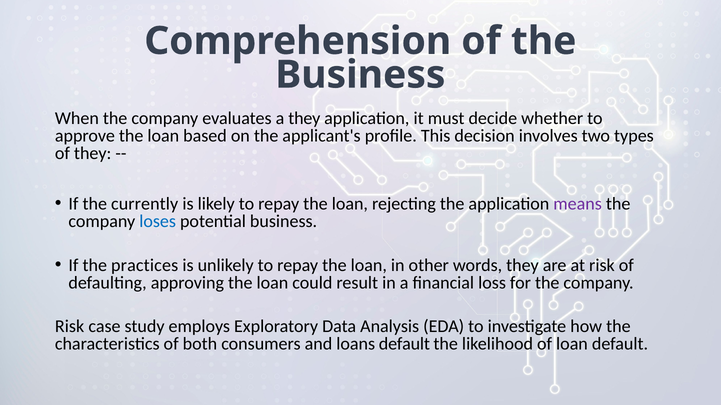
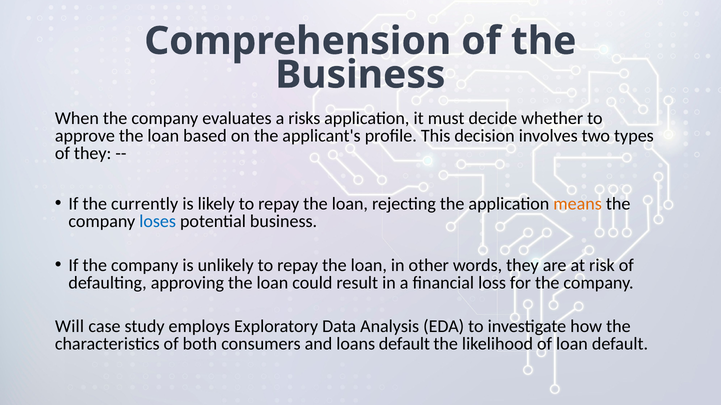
a they: they -> risks
means colour: purple -> orange
If the practices: practices -> company
Risk at (70, 327): Risk -> Will
